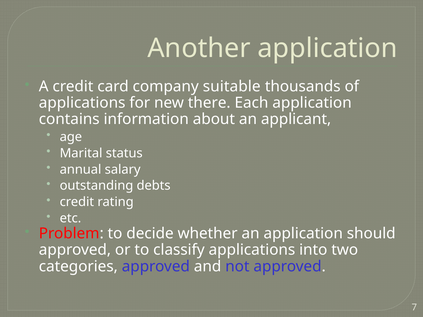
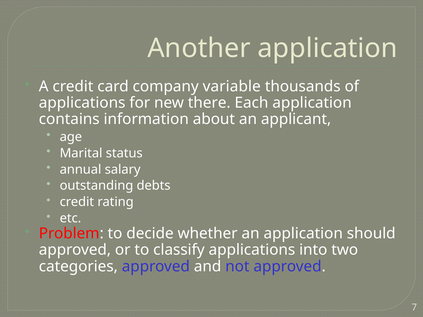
suitable: suitable -> variable
